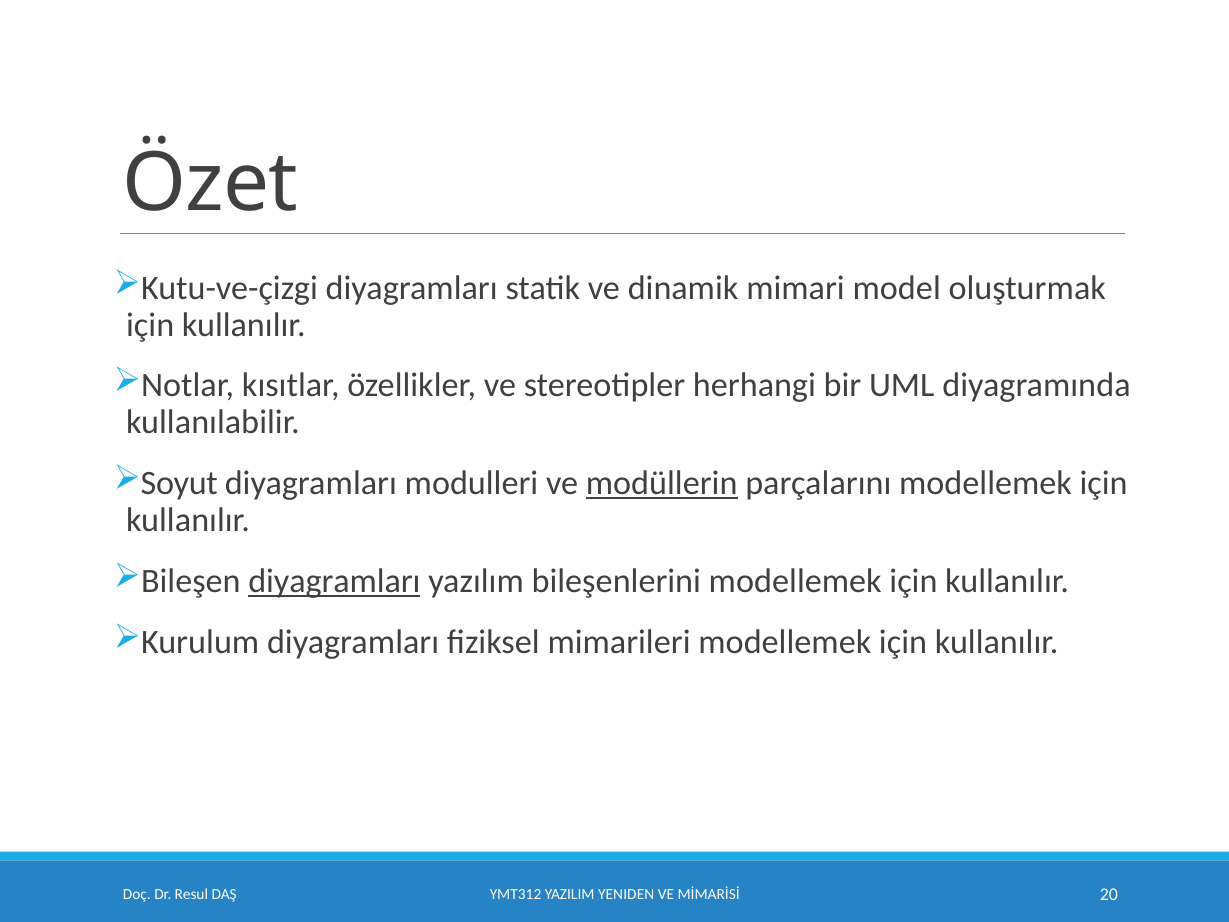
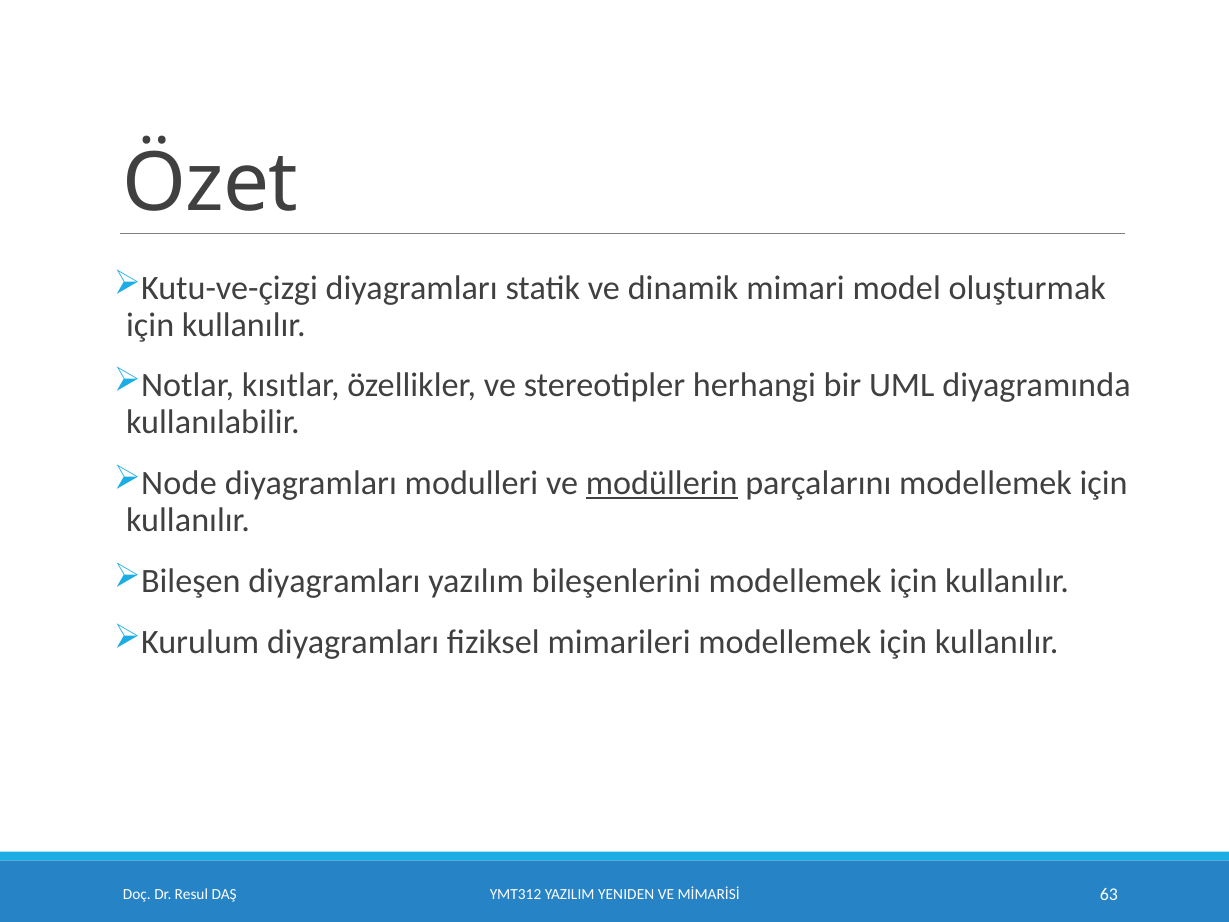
Soyut: Soyut -> Node
diyagramları at (334, 581) underline: present -> none
20: 20 -> 63
